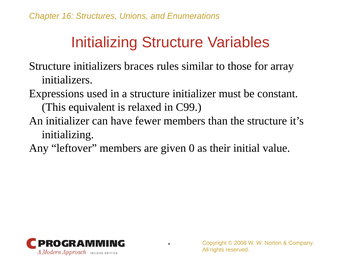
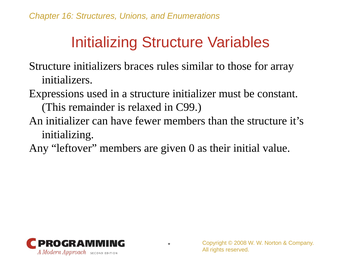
equivalent: equivalent -> remainder
